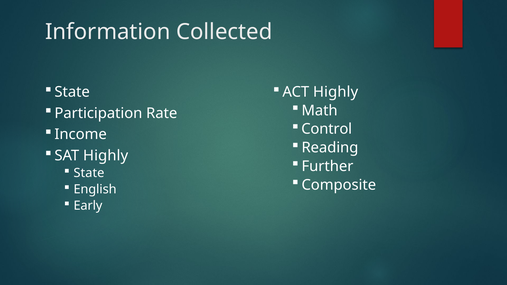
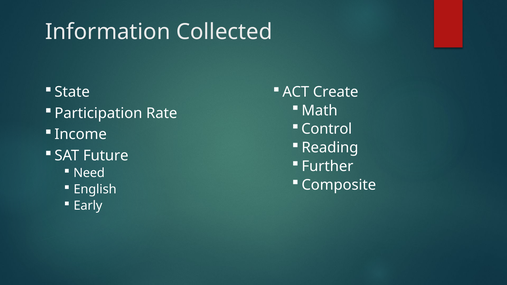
ACT Highly: Highly -> Create
SAT Highly: Highly -> Future
State at (89, 173): State -> Need
